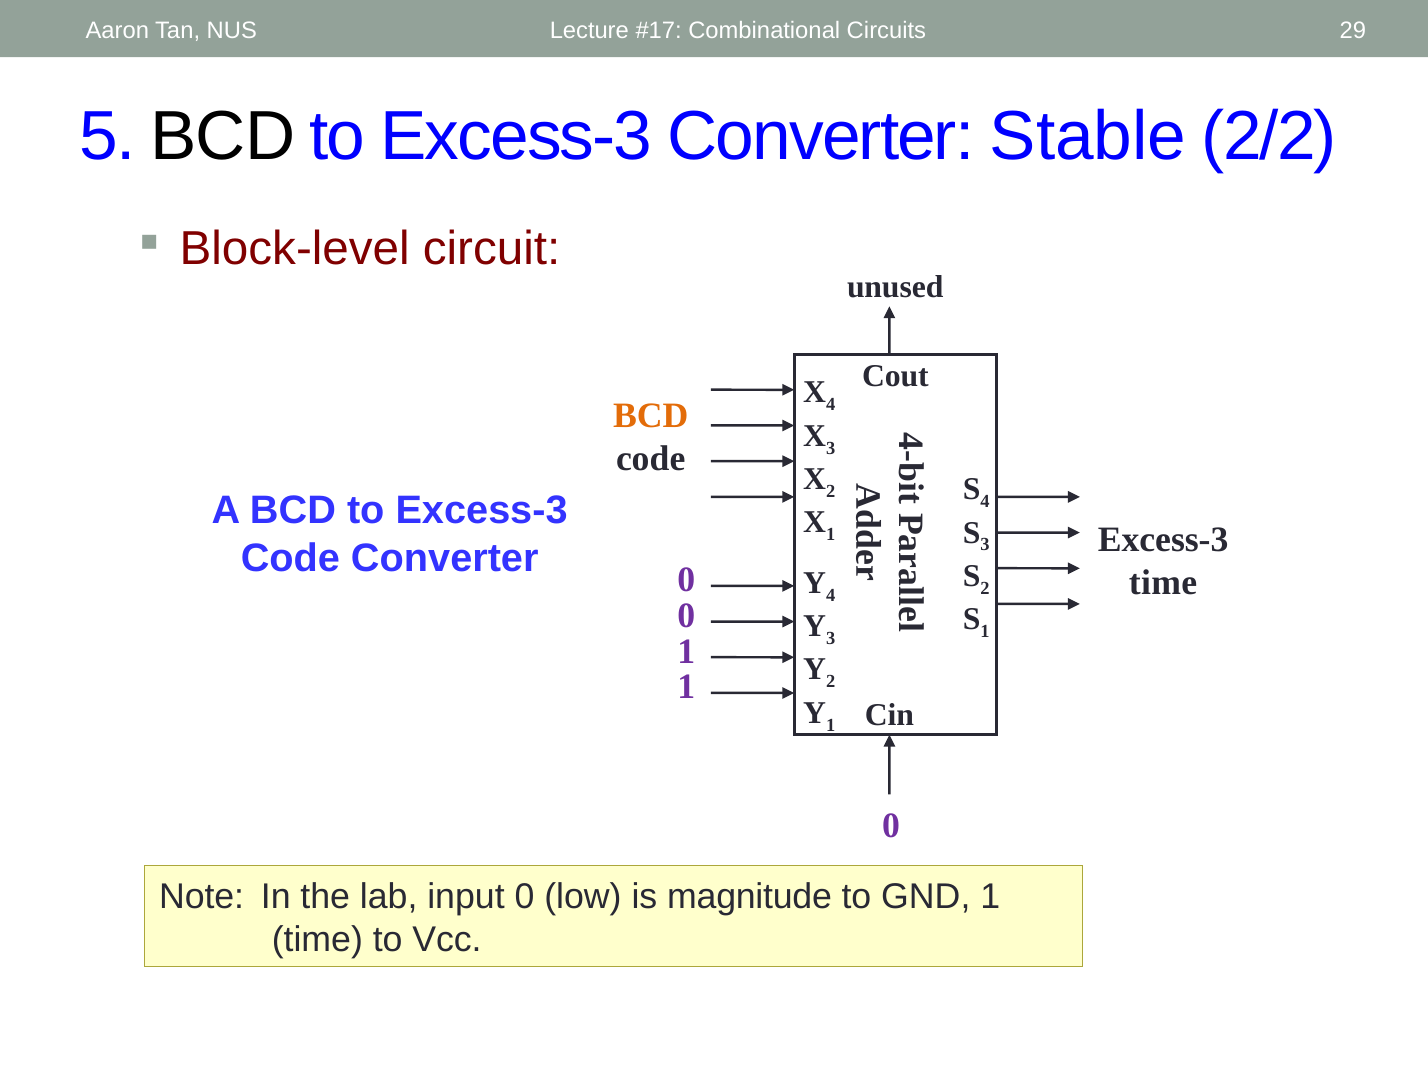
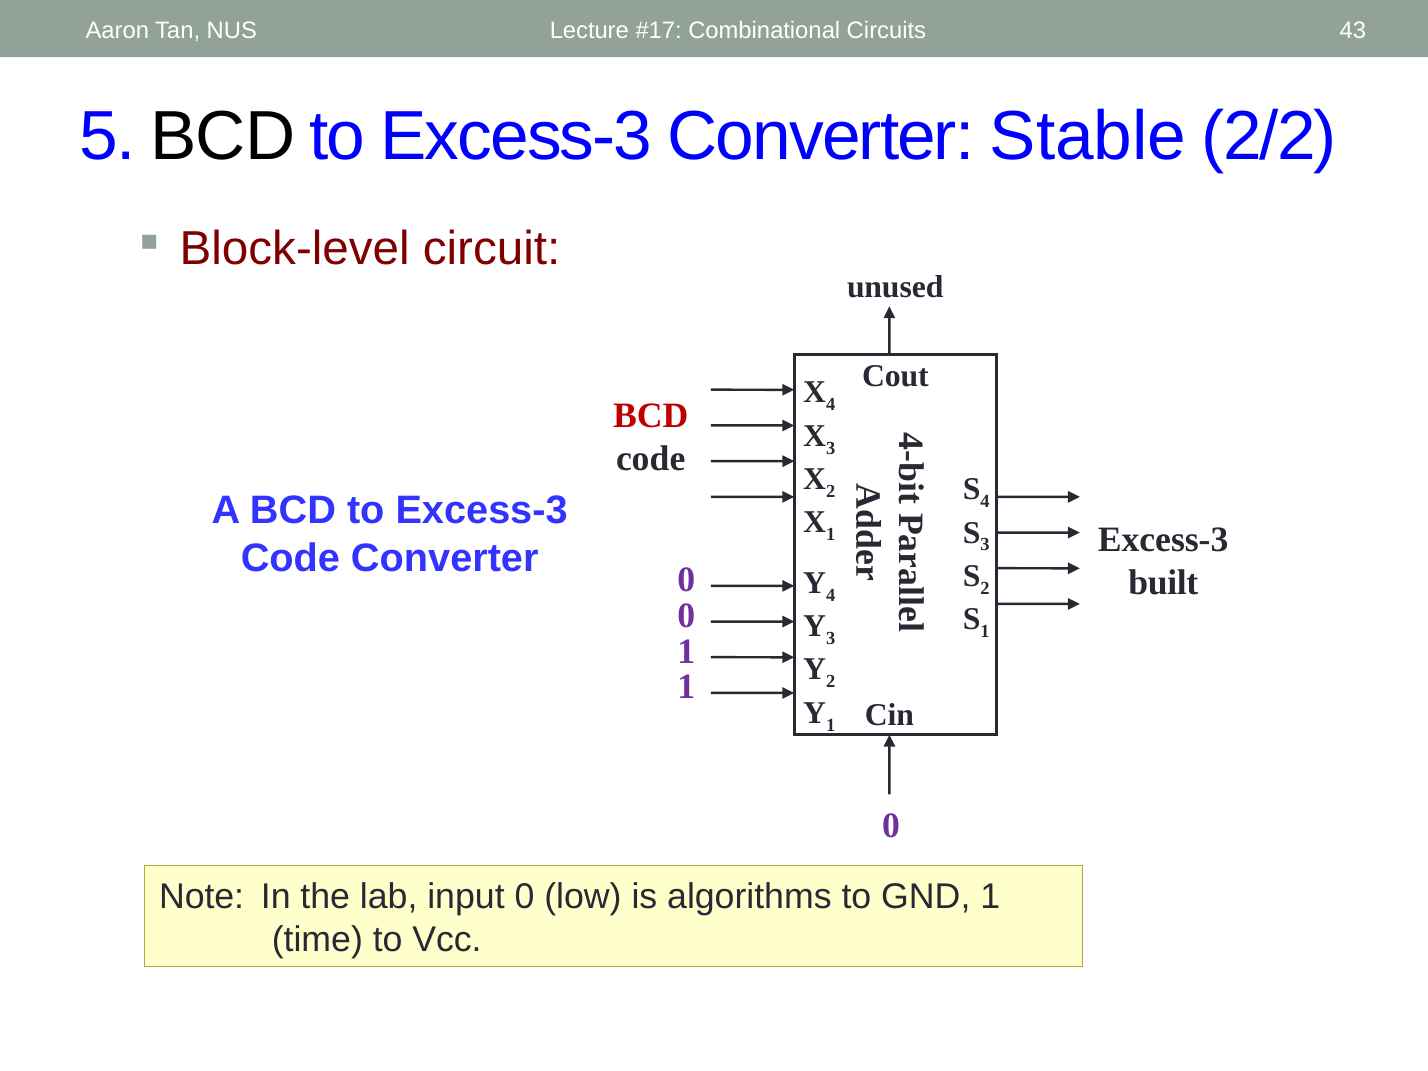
29: 29 -> 43
BCD at (651, 416) colour: orange -> red
time at (1163, 582): time -> built
magnitude: magnitude -> algorithms
